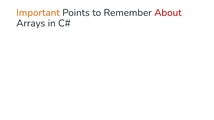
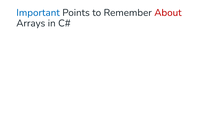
Important colour: orange -> blue
